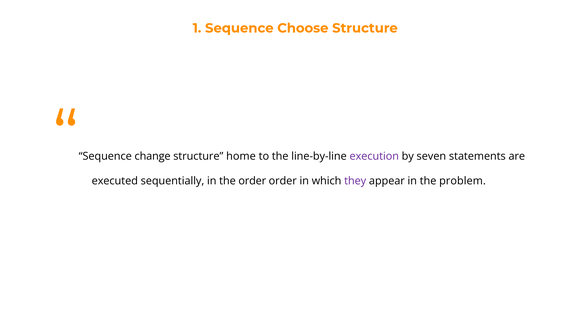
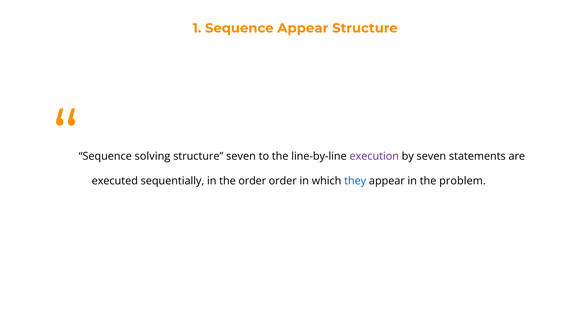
Sequence Choose: Choose -> Appear
change: change -> solving
structure home: home -> seven
they colour: purple -> blue
